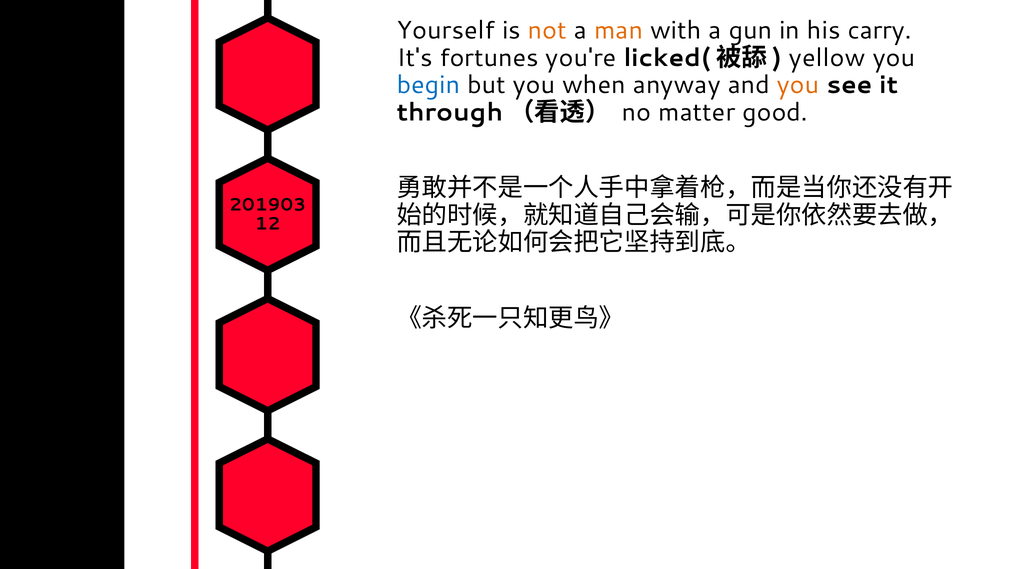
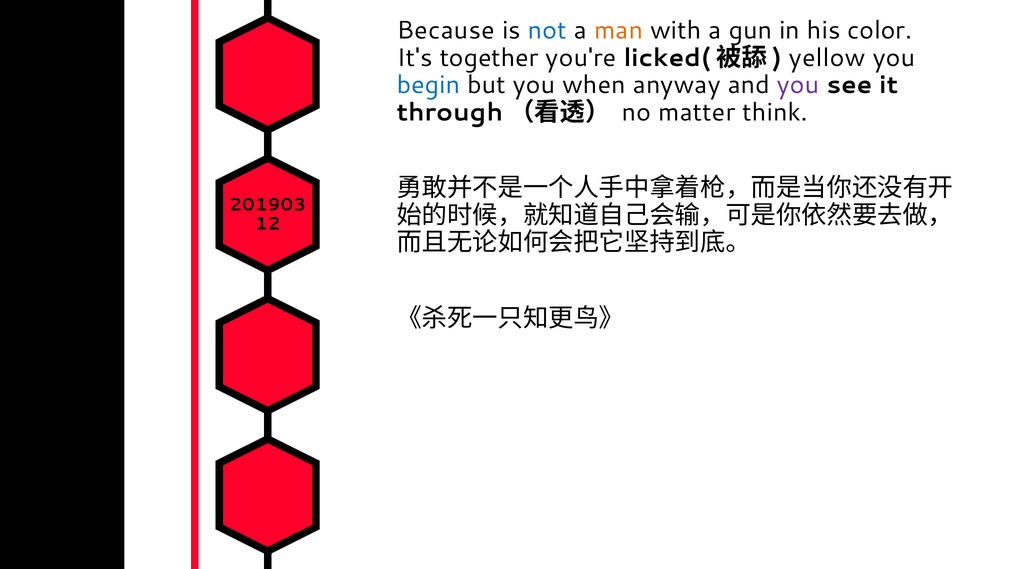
Yourself: Yourself -> Because
not colour: orange -> blue
carry: carry -> color
fortunes: fortunes -> together
you at (798, 85) colour: orange -> purple
good: good -> think
